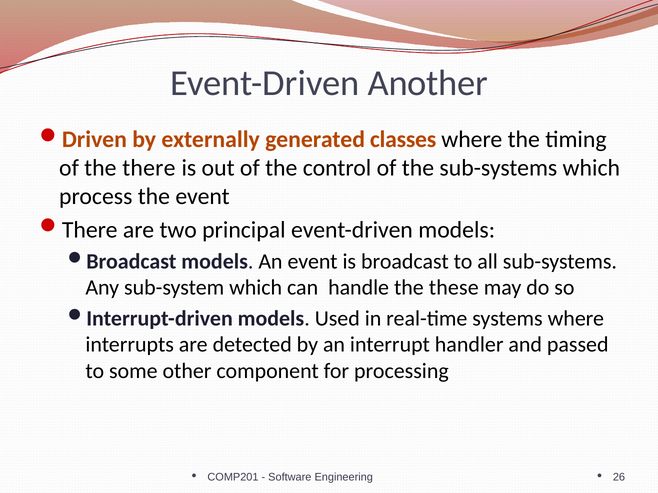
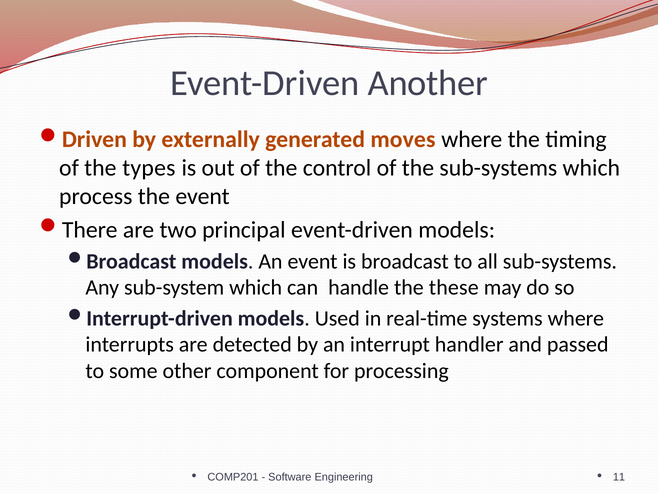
classes: classes -> moves
the there: there -> types
26: 26 -> 11
